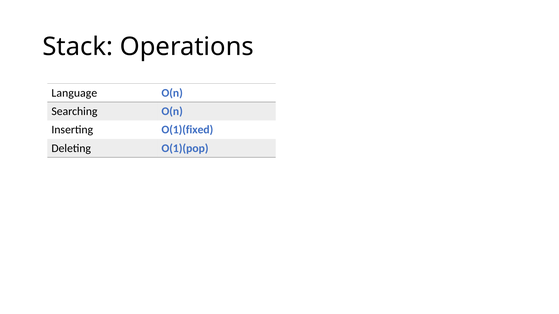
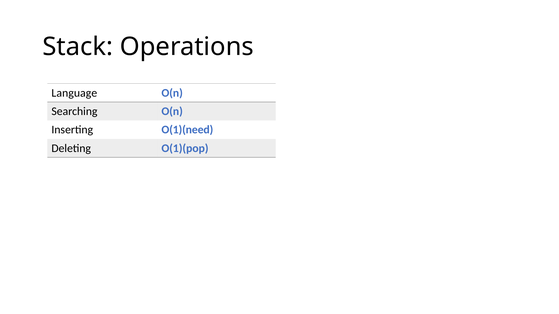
O(1)(fixed: O(1)(fixed -> O(1)(need
